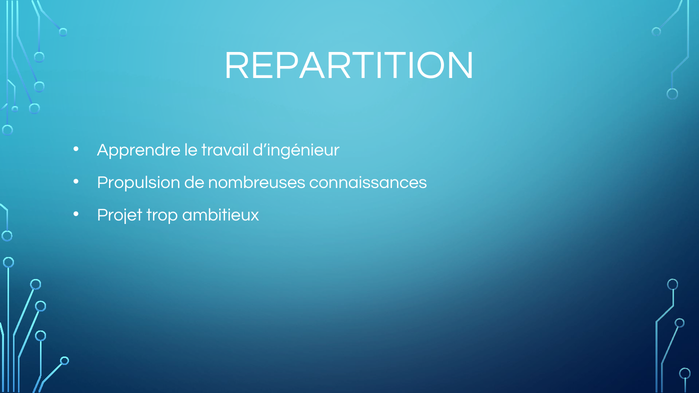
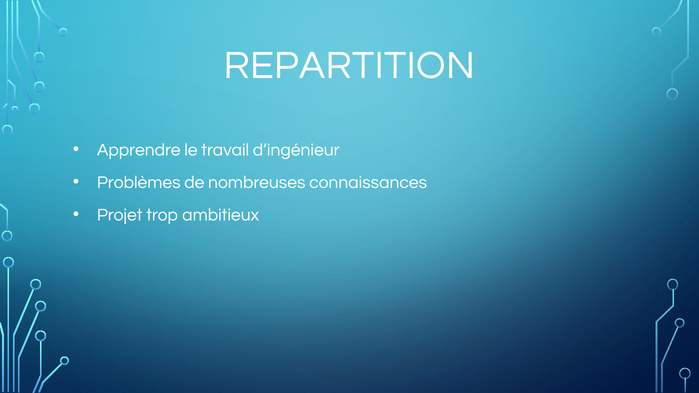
Propulsion: Propulsion -> Problèmes
